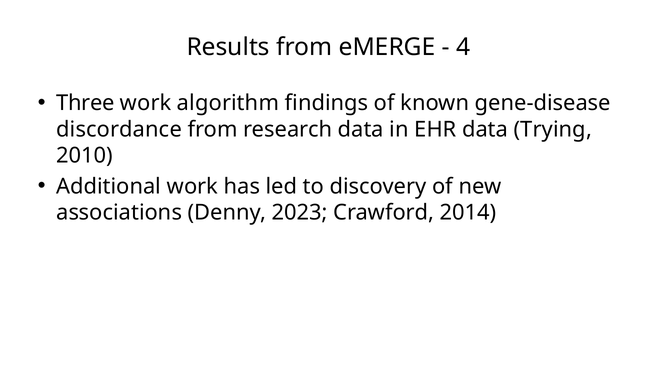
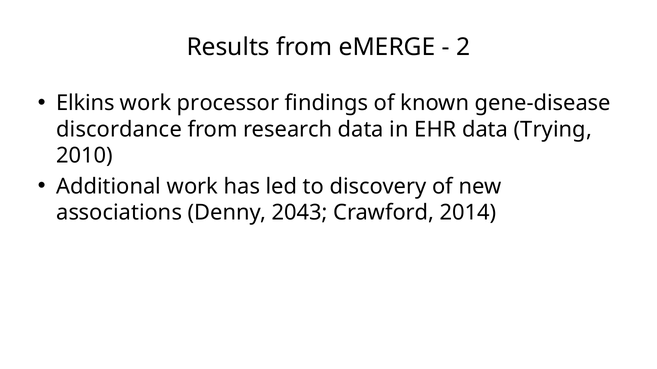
4: 4 -> 2
Three: Three -> Elkins
algorithm: algorithm -> processor
2023: 2023 -> 2043
